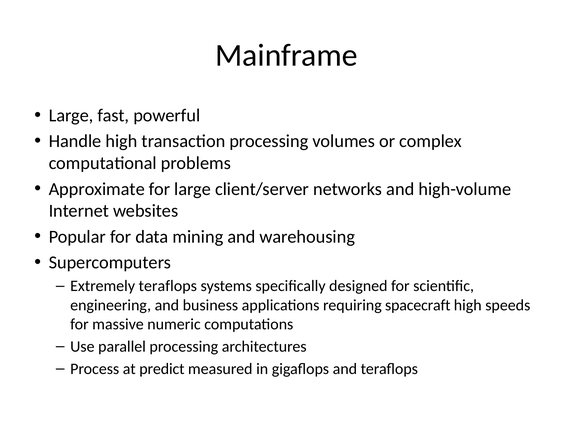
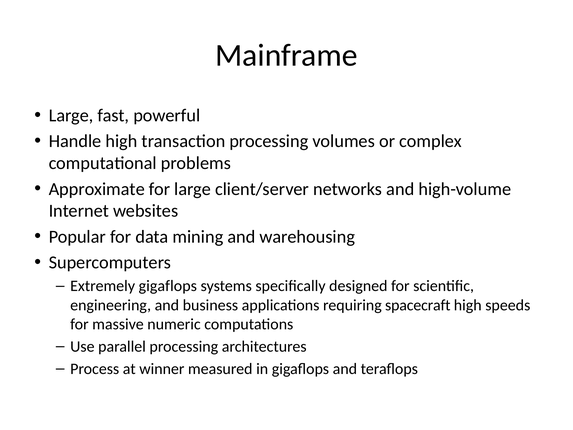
Extremely teraflops: teraflops -> gigaflops
predict: predict -> winner
